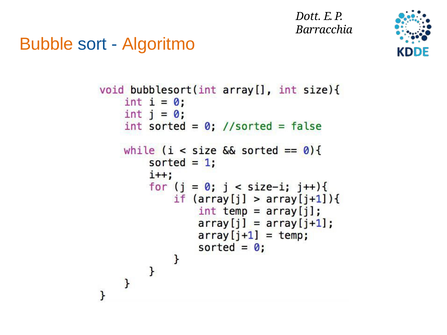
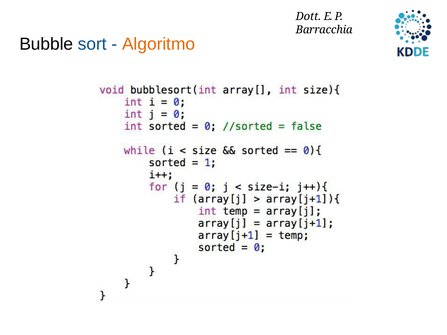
Bubble colour: orange -> black
